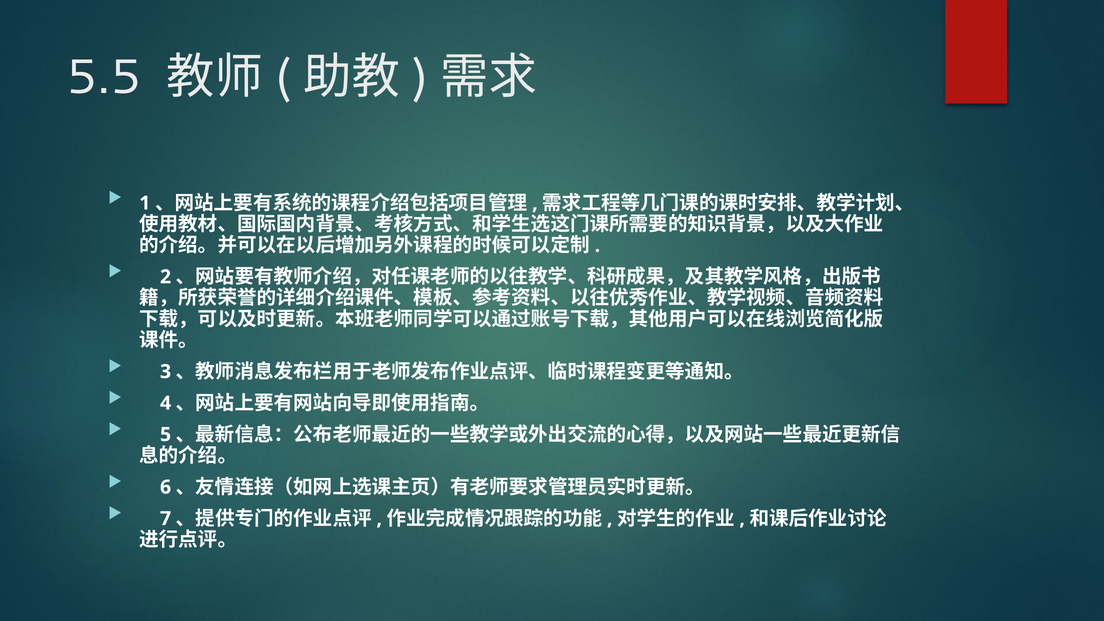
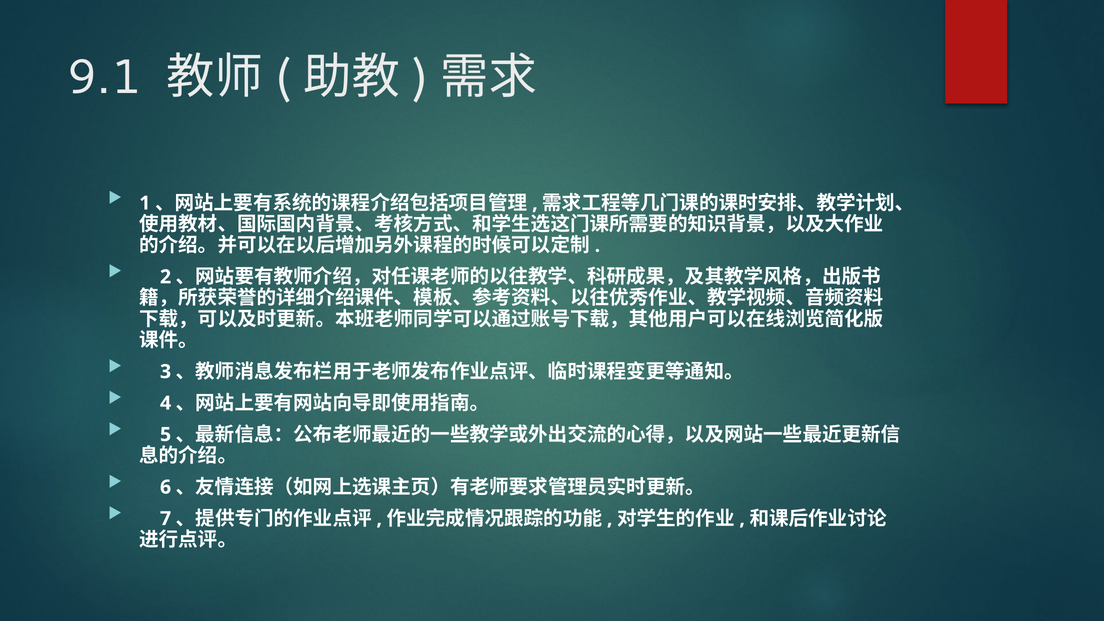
5.5: 5.5 -> 9.1
